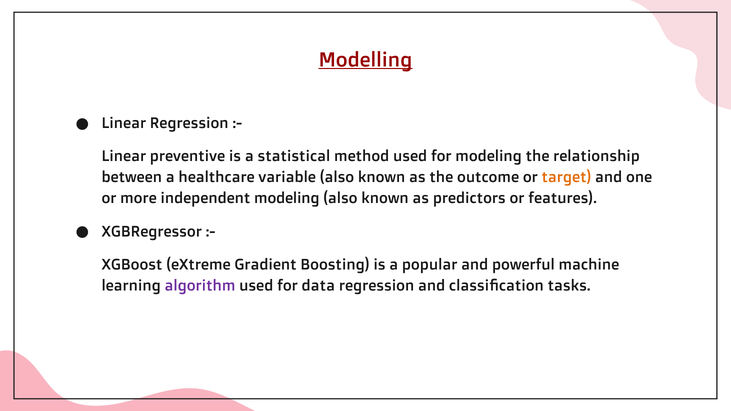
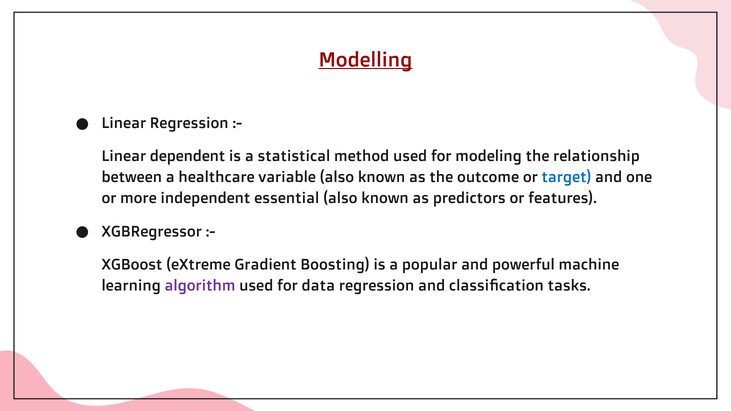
preventive: preventive -> dependent
target colour: orange -> blue
independent modeling: modeling -> essential
